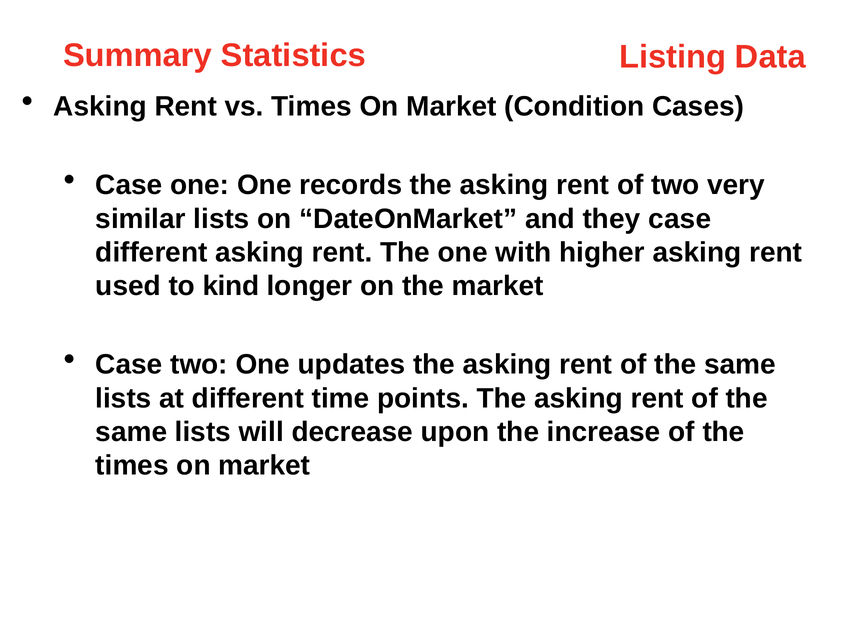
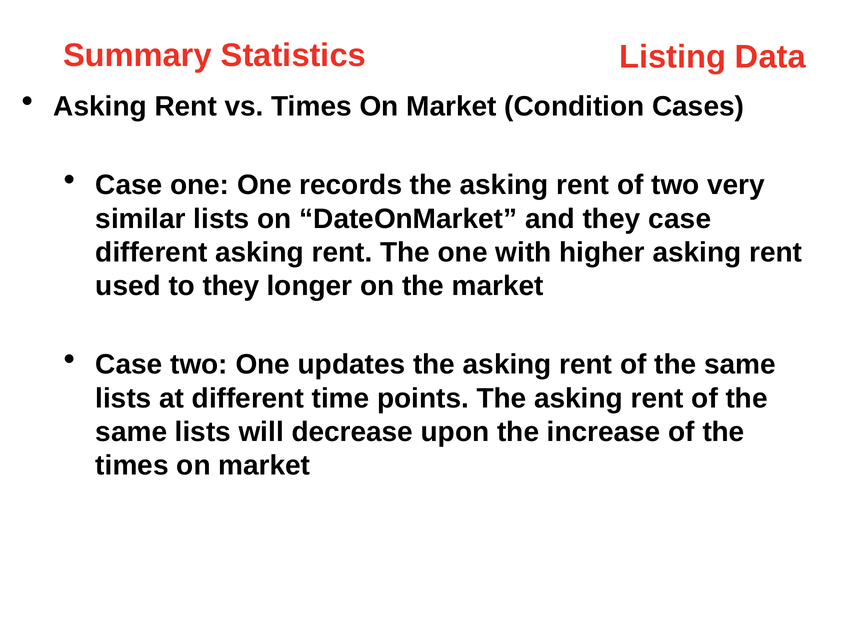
to kind: kind -> they
